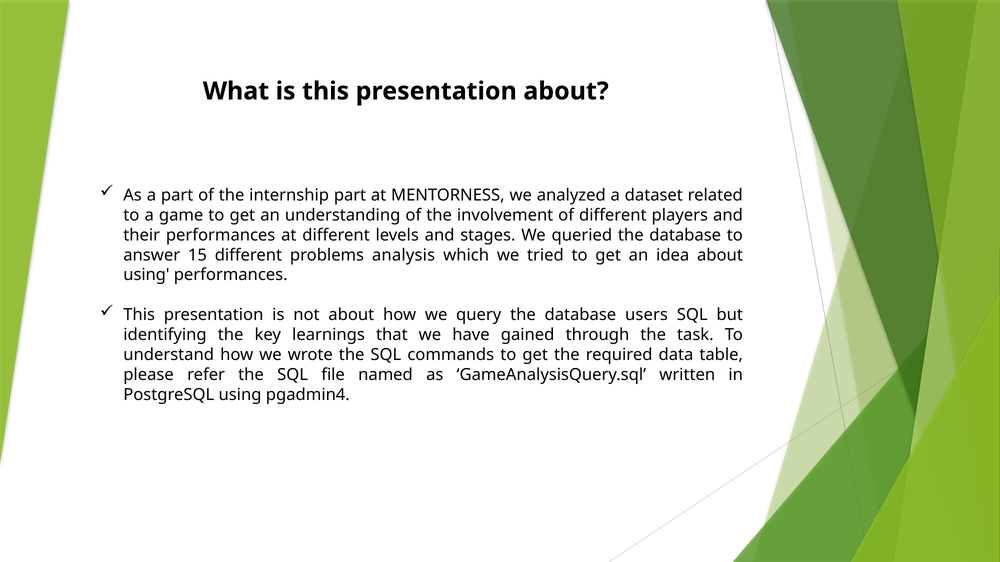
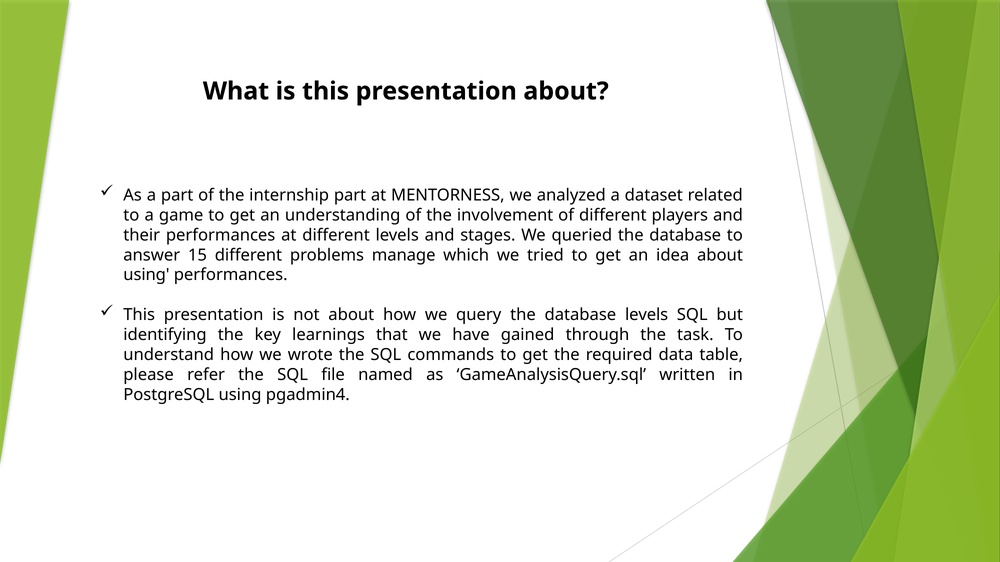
analysis: analysis -> manage
database users: users -> levels
